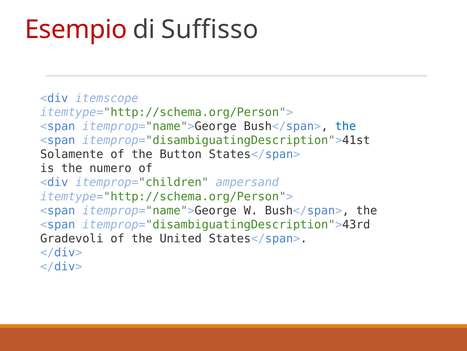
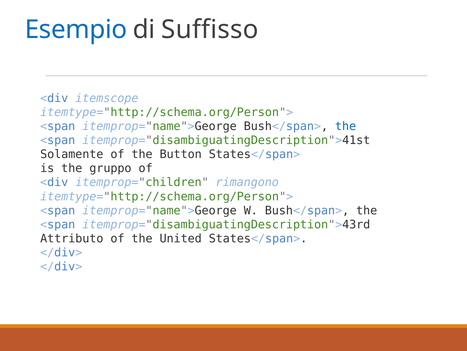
Esempio colour: red -> blue
numero: numero -> gruppo
ampersand: ampersand -> rimangono
Gradevoli: Gradevoli -> Attributo
